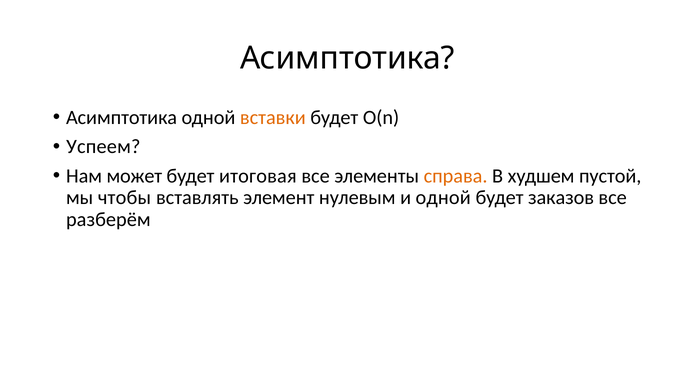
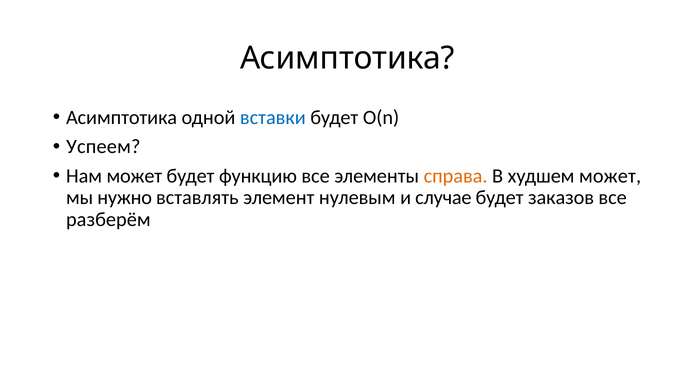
вставки colour: orange -> blue
итоговая: итоговая -> функцию
худшем пустой: пустой -> может
чтобы: чтобы -> нужно
и одной: одной -> случае
